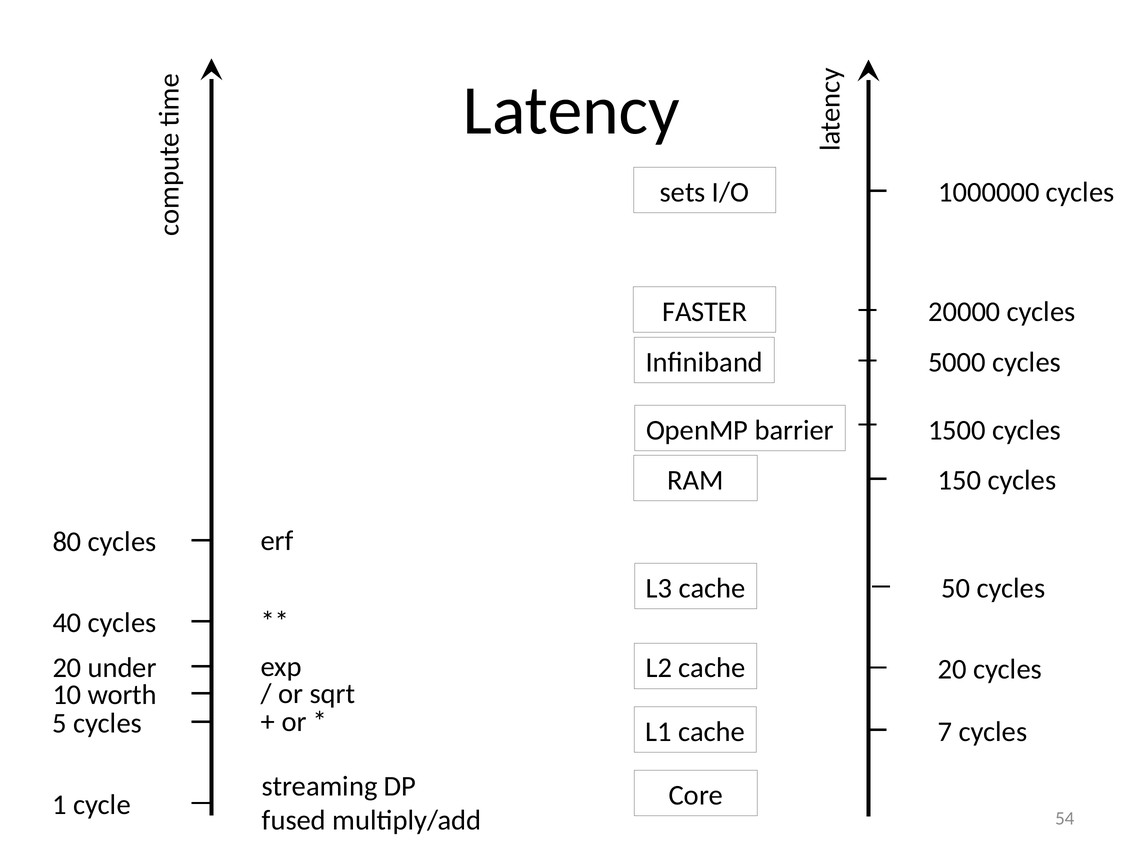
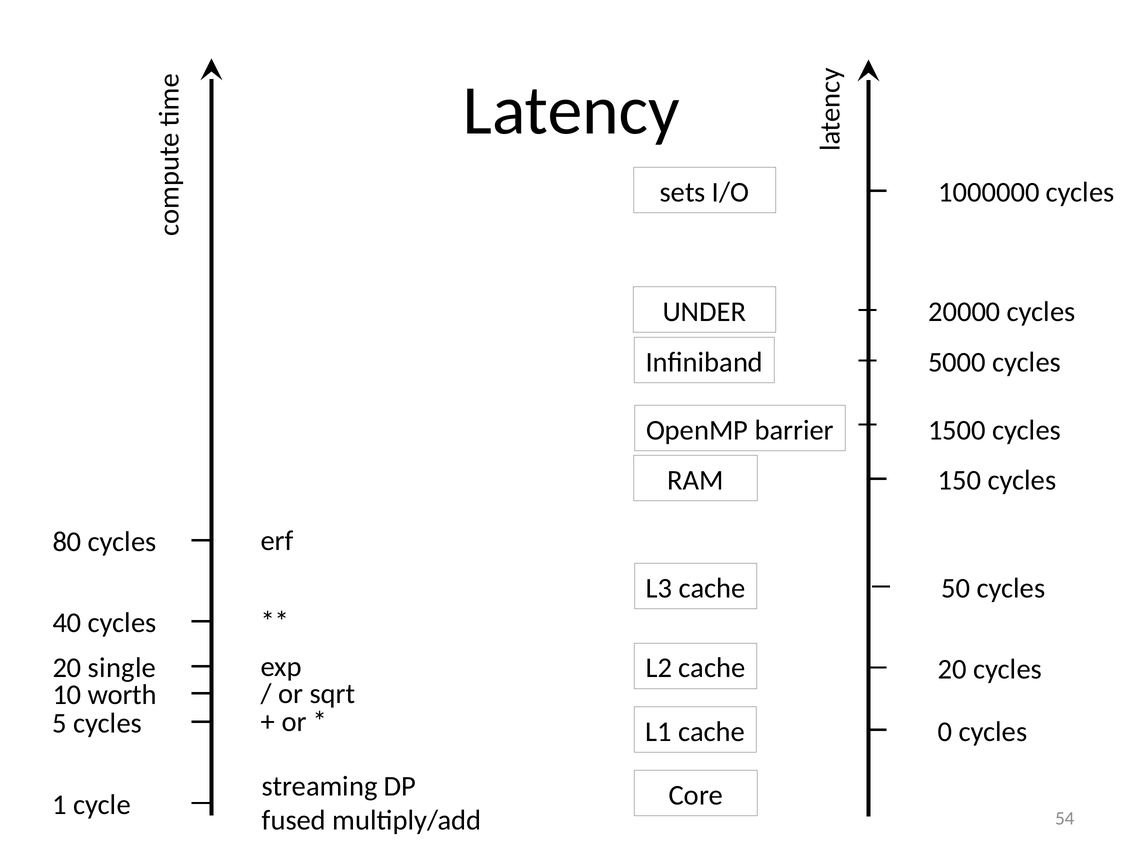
FASTER: FASTER -> UNDER
under: under -> single
7: 7 -> 0
